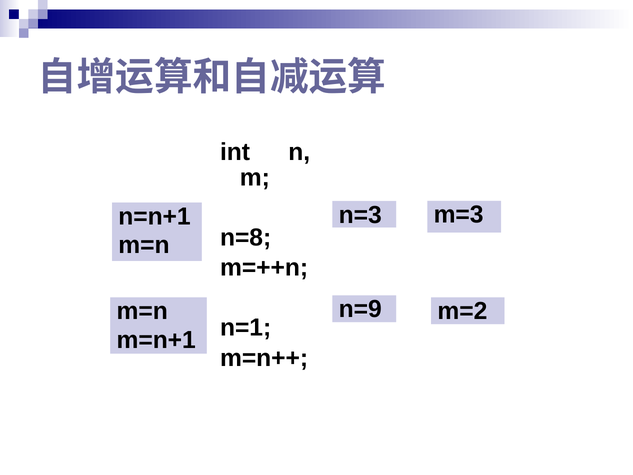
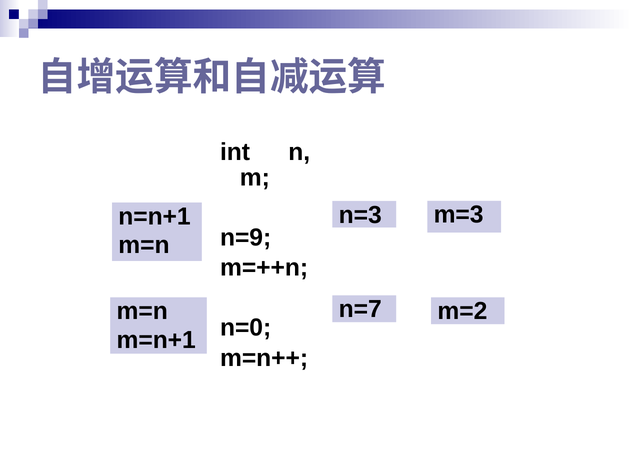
n=8: n=8 -> n=9
n=9: n=9 -> n=7
n=1: n=1 -> n=0
